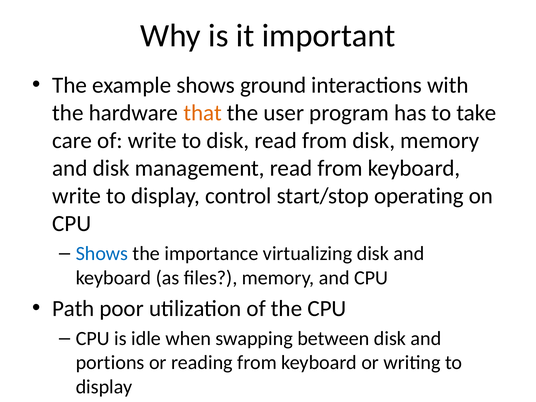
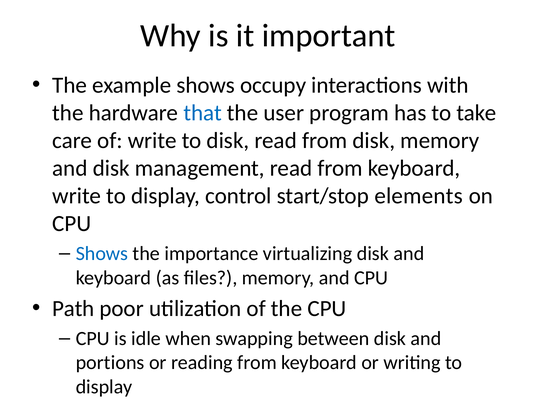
ground: ground -> occupy
that colour: orange -> blue
operating: operating -> elements
